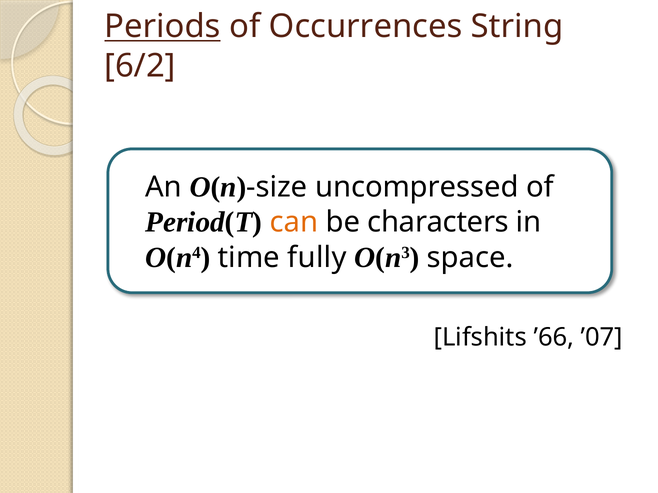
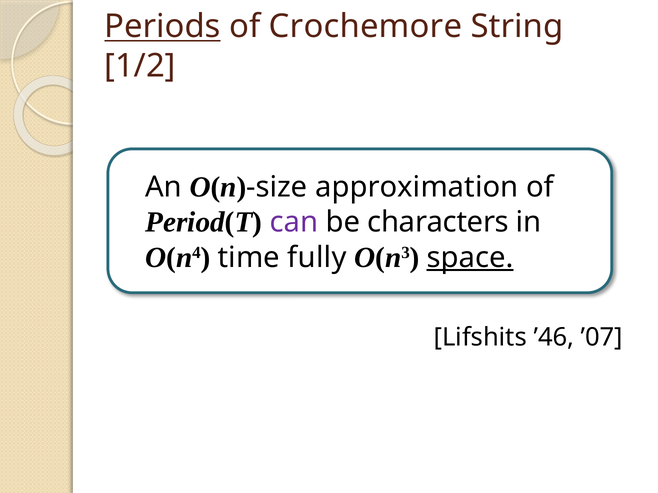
Occurrences: Occurrences -> Crochemore
6/2: 6/2 -> 1/2
uncompressed: uncompressed -> approximation
can colour: orange -> purple
space underline: none -> present
’66: ’66 -> ’46
